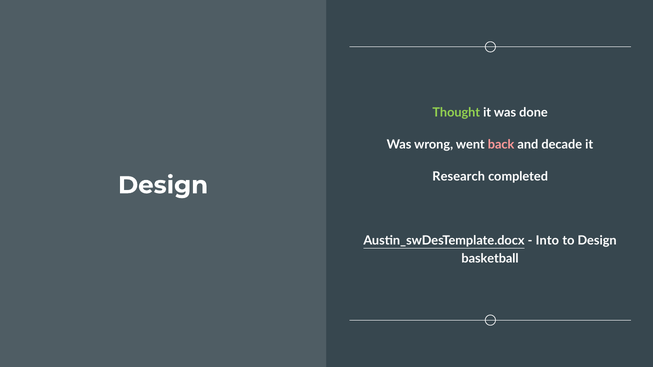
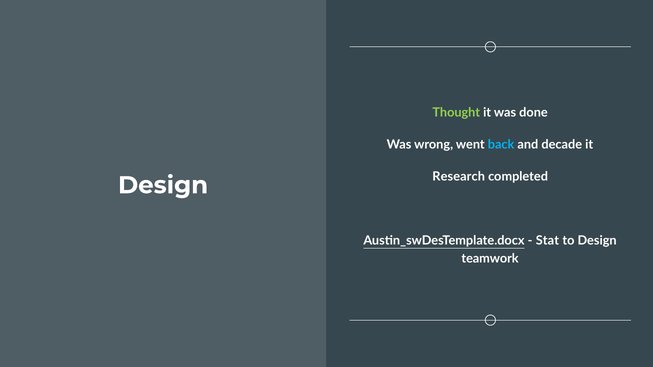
back colour: pink -> light blue
Into: Into -> Stat
basketball: basketball -> teamwork
